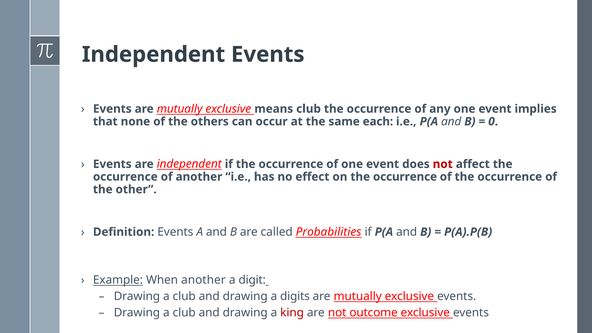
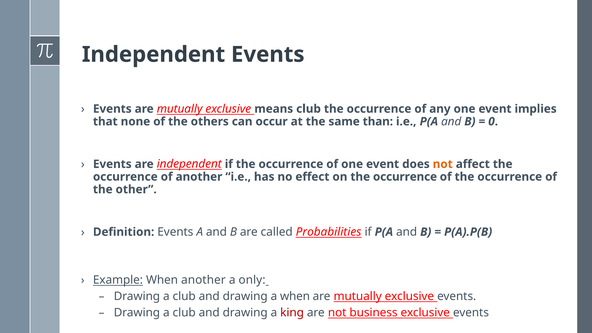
each: each -> than
not at (443, 164) colour: red -> orange
digit: digit -> only
a digits: digits -> when
outcome: outcome -> business
